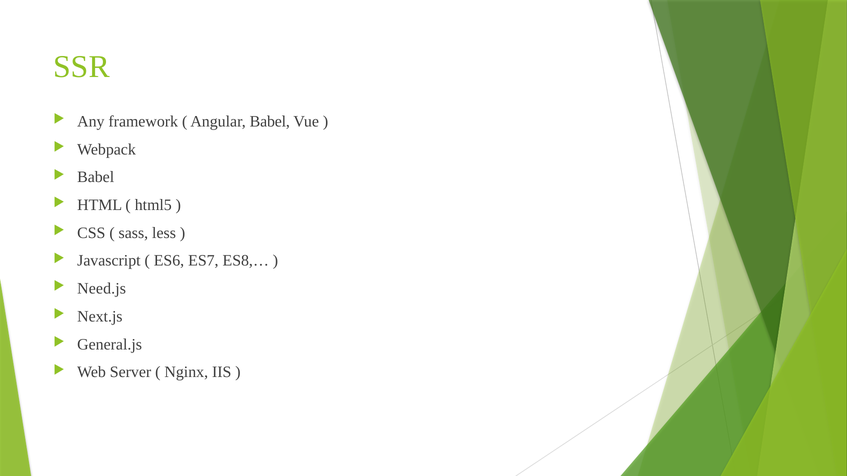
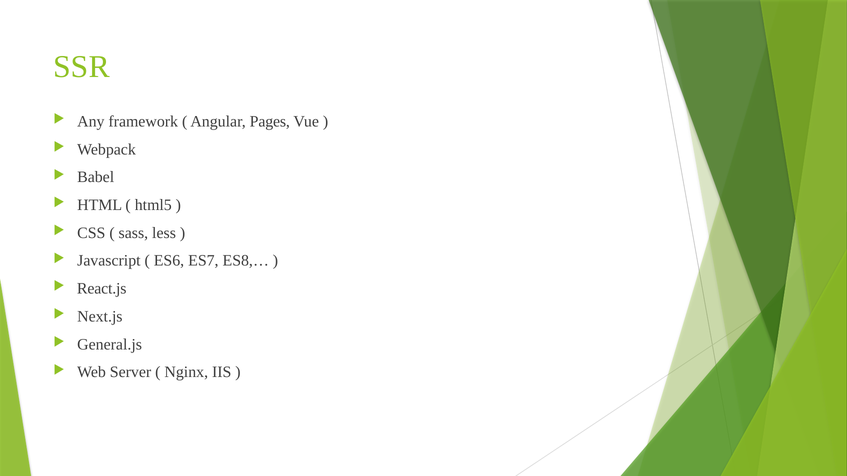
Angular Babel: Babel -> Pages
Need.js: Need.js -> React.js
